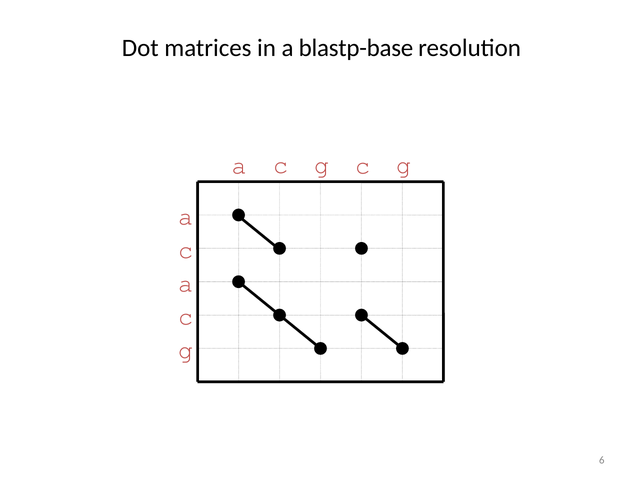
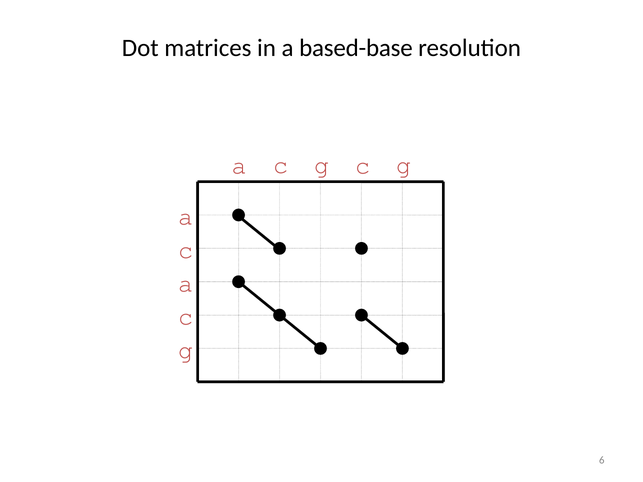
blastp-base: blastp-base -> based-base
